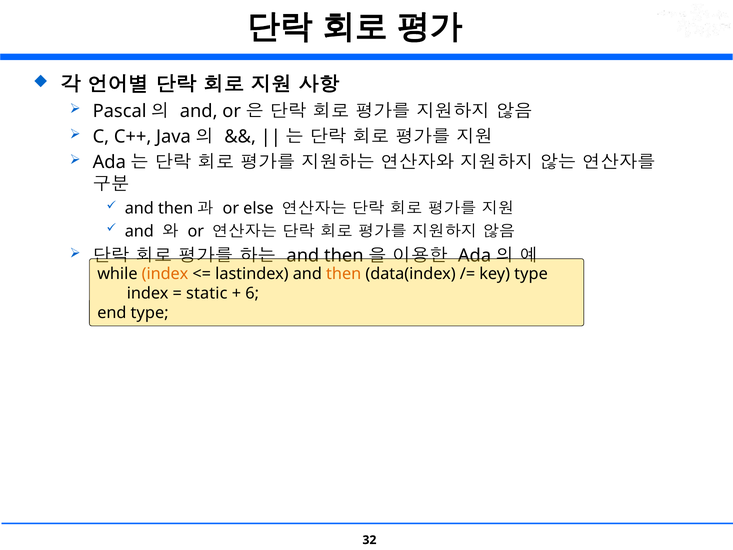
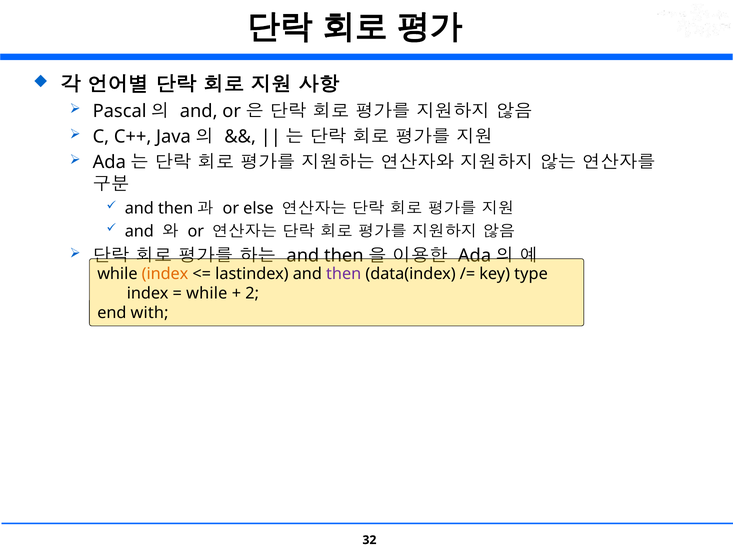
then at (344, 274) colour: orange -> purple
static at (207, 293): static -> while
6: 6 -> 2
end type: type -> with
